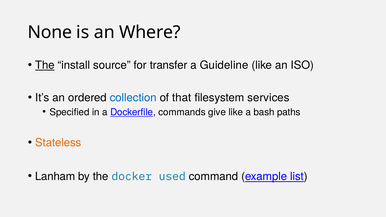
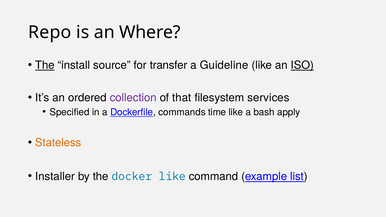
None: None -> Repo
ISO underline: none -> present
collection colour: blue -> purple
give: give -> time
paths: paths -> apply
Lanham: Lanham -> Installer
docker used: used -> like
